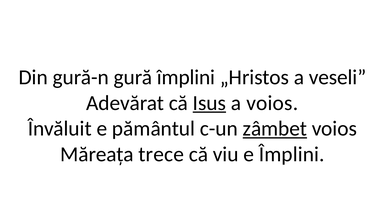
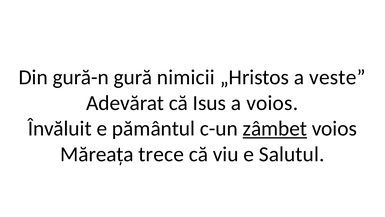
gură împlini: împlini -> nimicii
veseli: veseli -> veste
Isus underline: present -> none
e Împlini: Împlini -> Salutul
